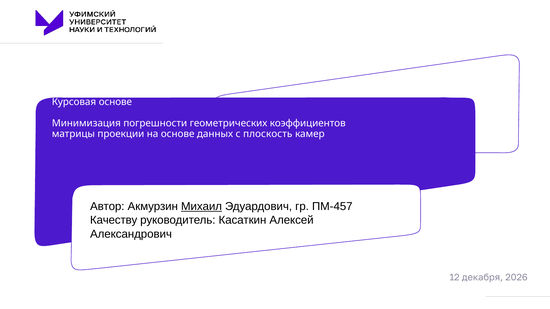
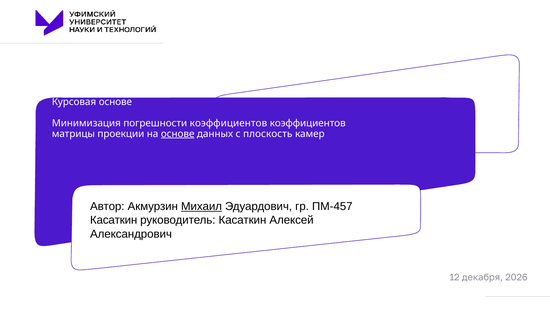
погрешности геометрических: геометрических -> коэффициентов
основе at (178, 134) underline: none -> present
Качеству at (114, 220): Качеству -> Касаткин
